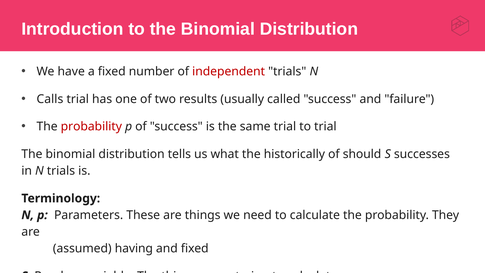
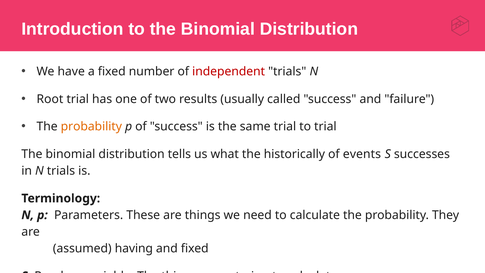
Calls: Calls -> Root
probability at (91, 127) colour: red -> orange
should: should -> events
